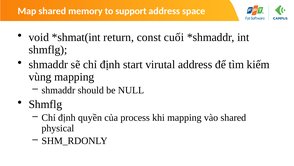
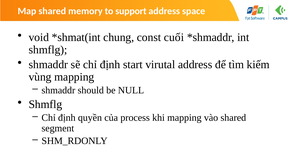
return: return -> chung
physical: physical -> segment
